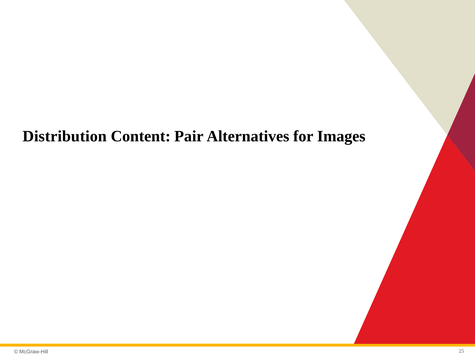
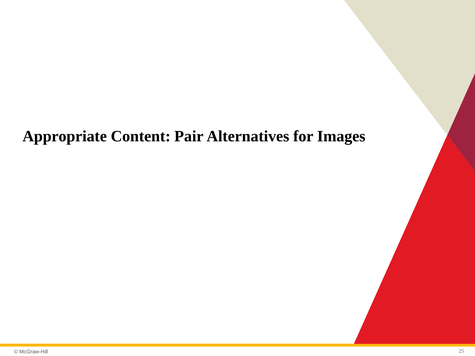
Distribution: Distribution -> Appropriate
